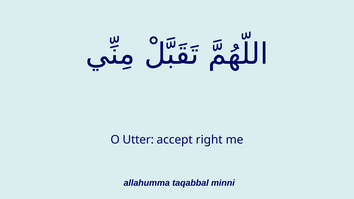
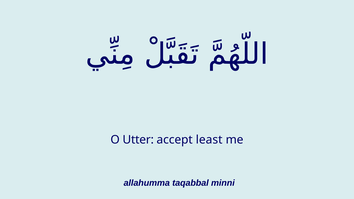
right: right -> least
